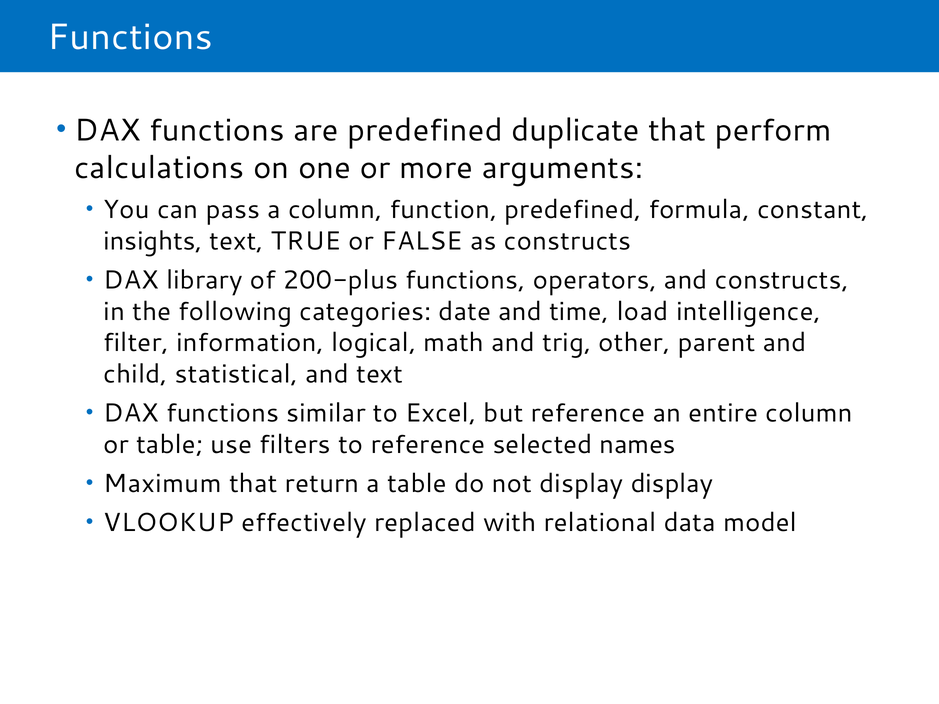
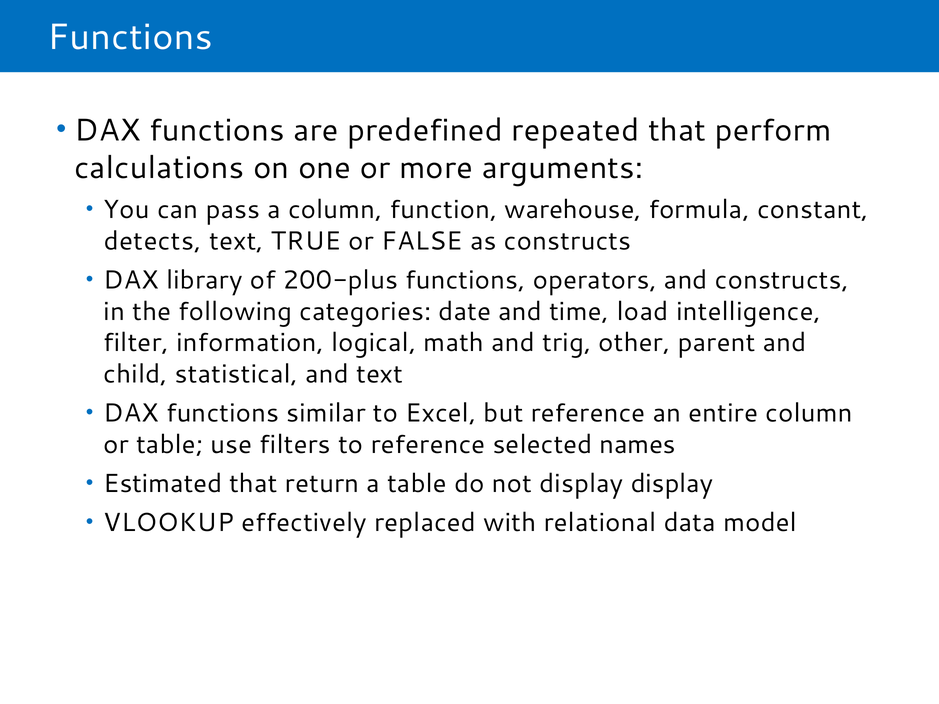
duplicate: duplicate -> repeated
function predefined: predefined -> warehouse
insights: insights -> detects
Maximum: Maximum -> Estimated
